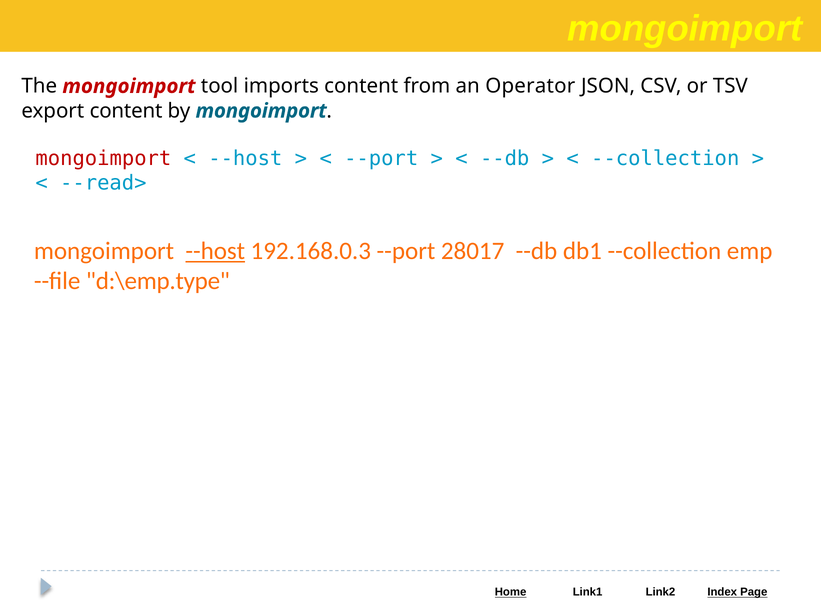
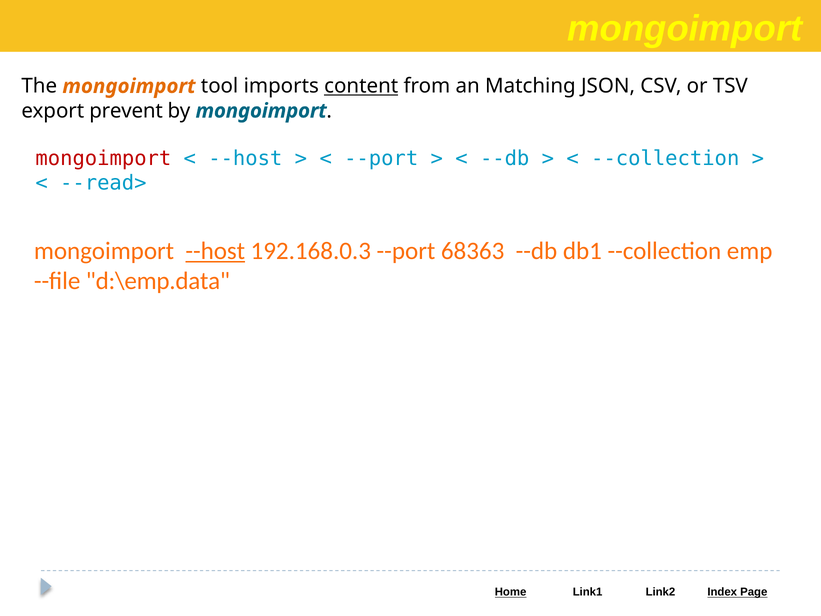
mongoimport at (129, 86) colour: red -> orange
content at (361, 86) underline: none -> present
Operator: Operator -> Matching
export content: content -> prevent
28017: 28017 -> 68363
d:\emp.type: d:\emp.type -> d:\emp.data
